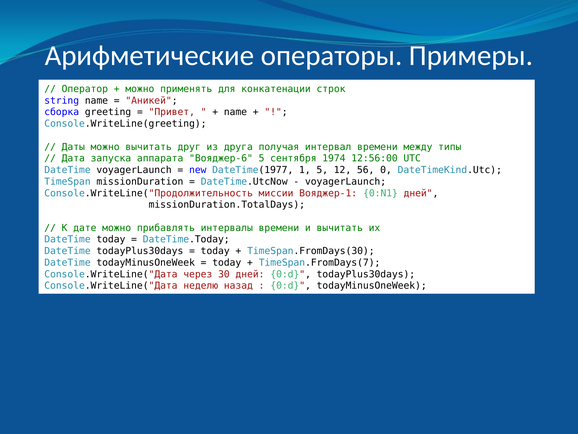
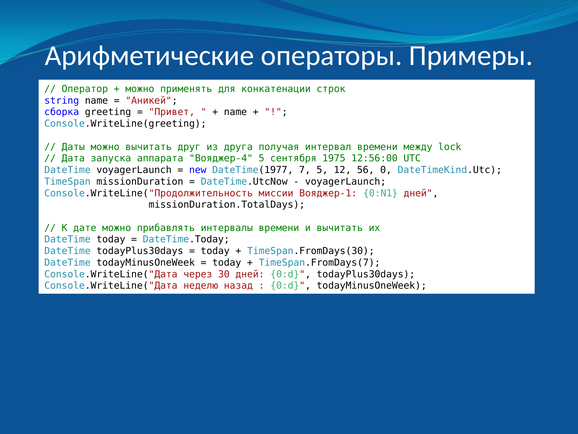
типы: типы -> lock
Вояджер-6: Вояджер-6 -> Вояджер-4
1974: 1974 -> 1975
1: 1 -> 7
